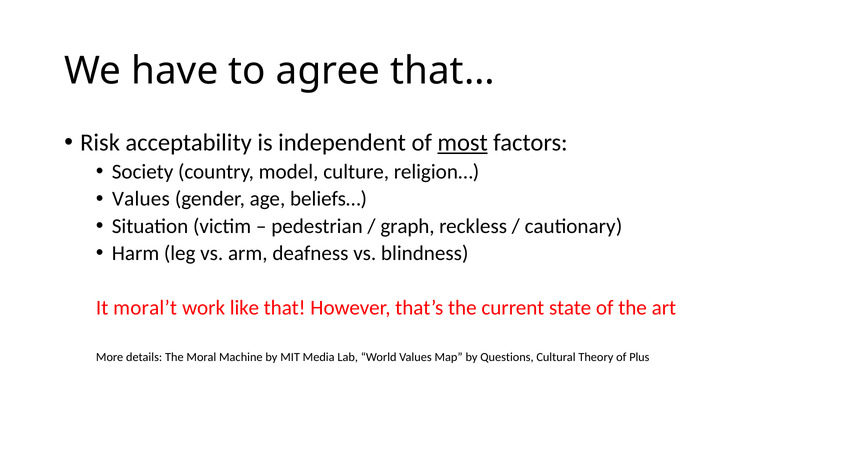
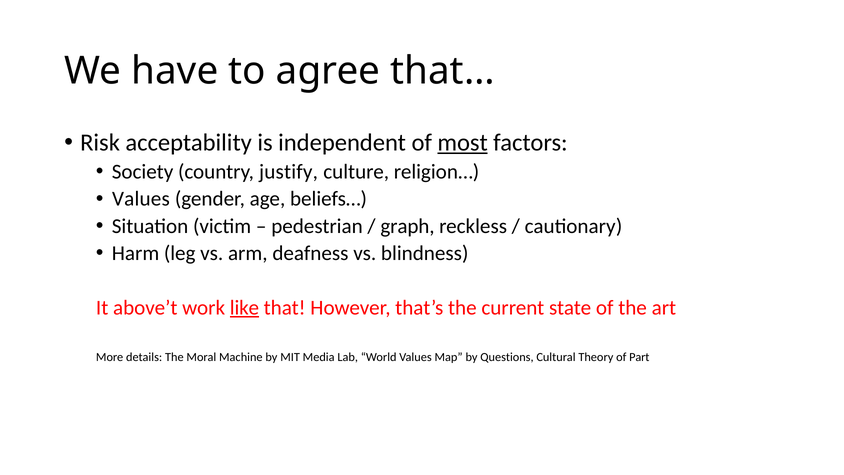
model: model -> justify
moral’t: moral’t -> above’t
like underline: none -> present
Plus: Plus -> Part
